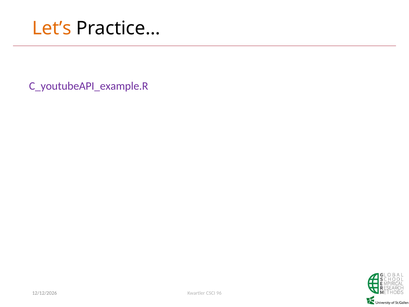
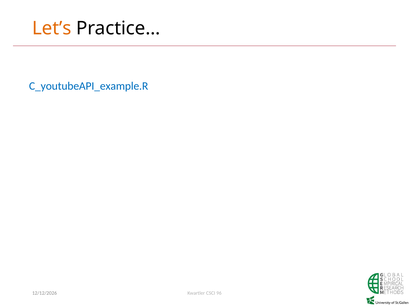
C_youtubeAPI_example.R colour: purple -> blue
